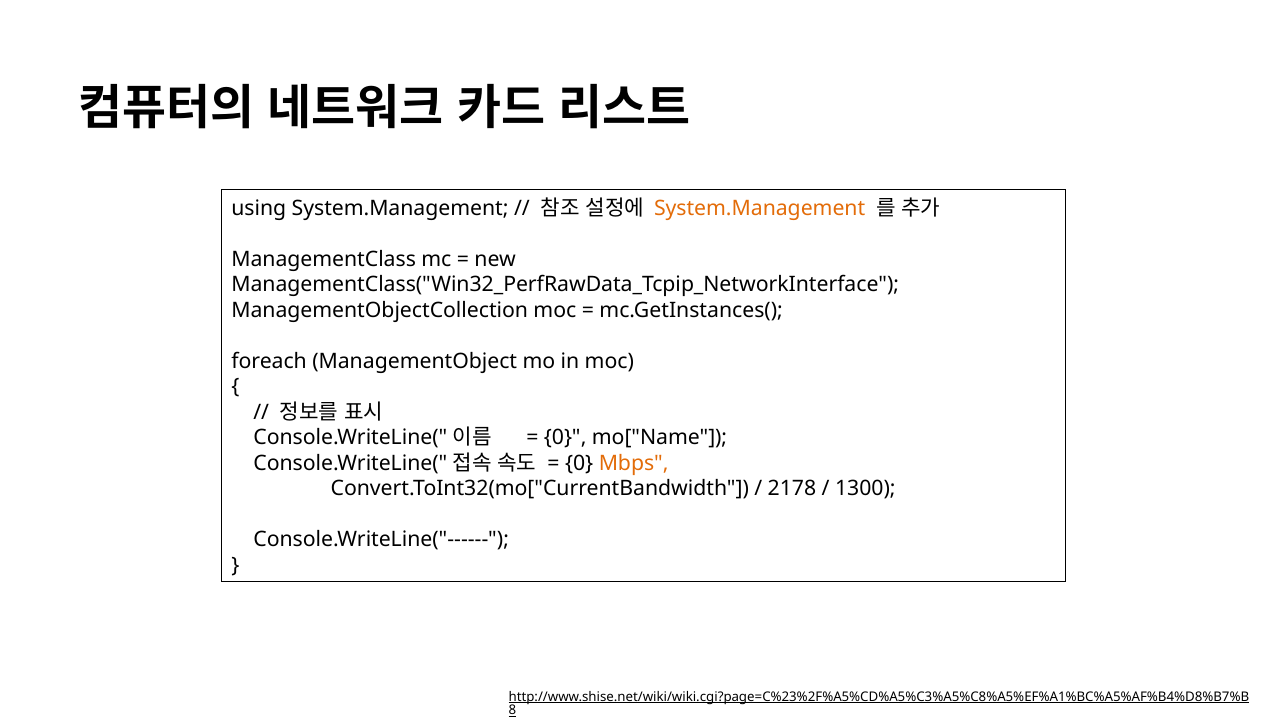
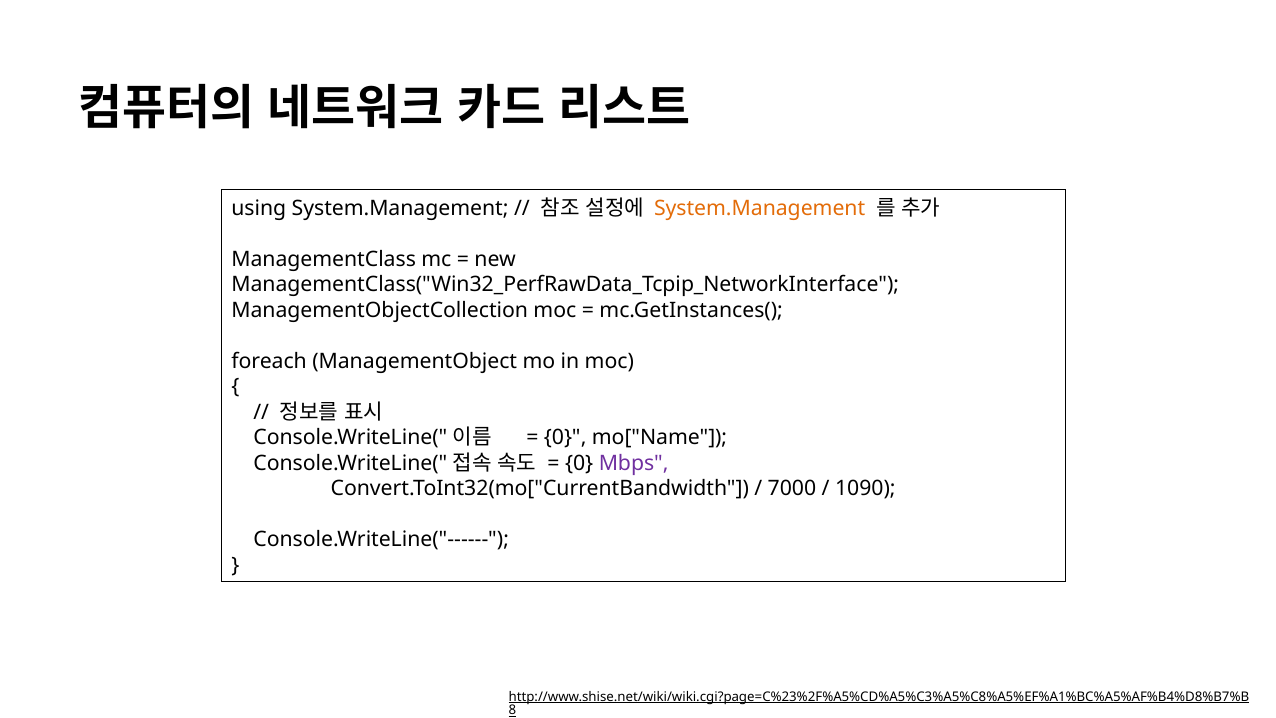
Mbps colour: orange -> purple
2178: 2178 -> 7000
1300: 1300 -> 1090
